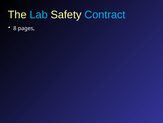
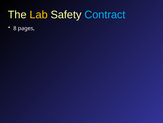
Lab colour: light blue -> yellow
